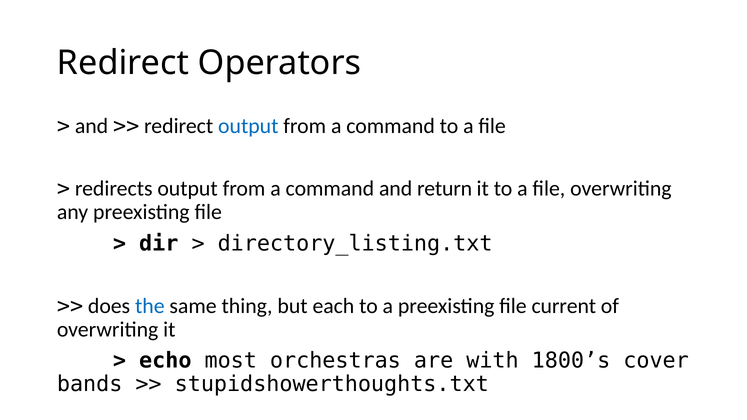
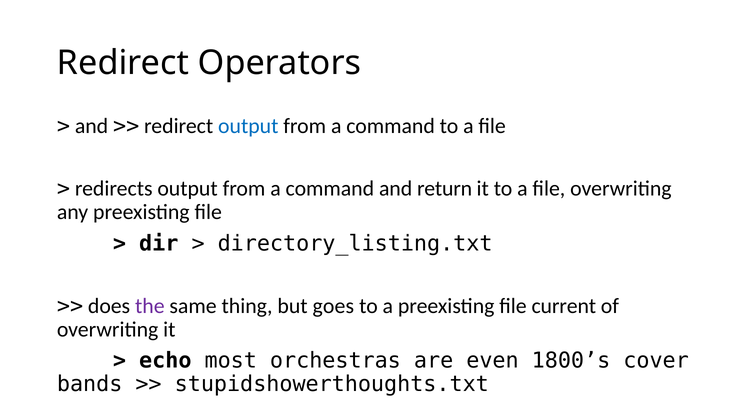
the colour: blue -> purple
each: each -> goes
with: with -> even
